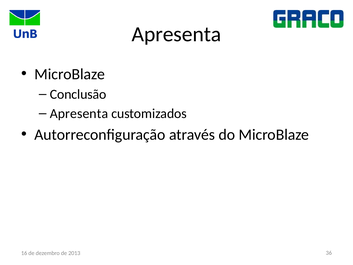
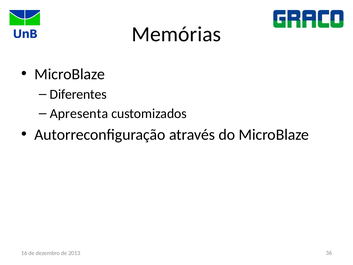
Apresenta at (176, 34): Apresenta -> Memórias
Conclusão: Conclusão -> Diferentes
